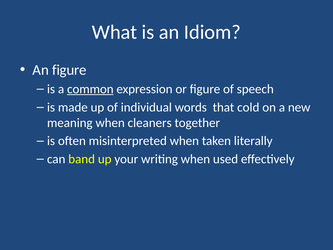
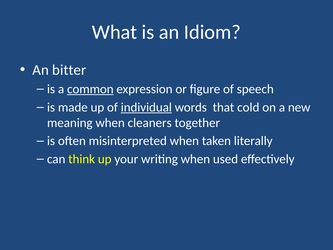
An figure: figure -> bitter
individual underline: none -> present
band: band -> think
